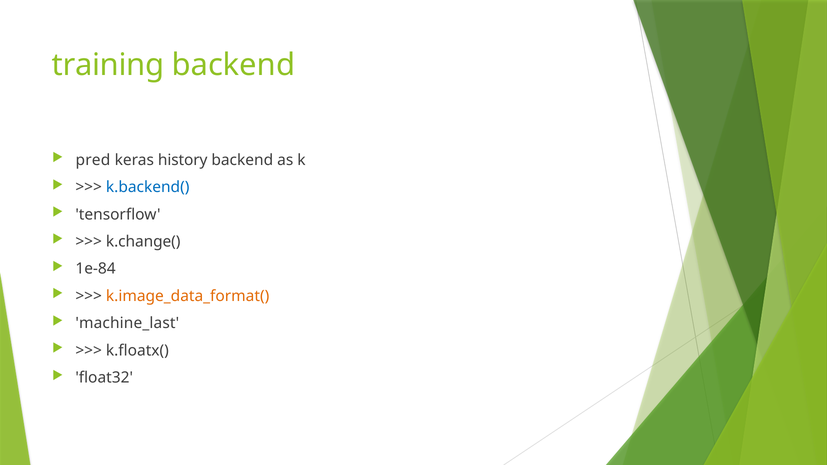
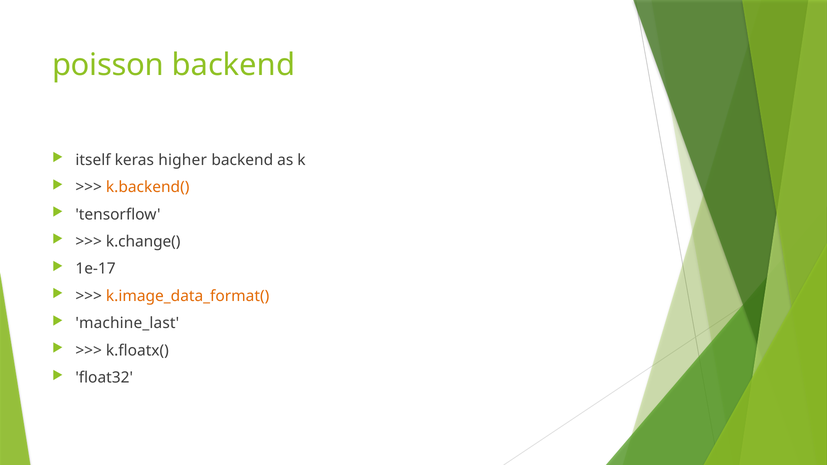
training: training -> poisson
pred: pred -> itself
history: history -> higher
k.backend( colour: blue -> orange
1e-84: 1e-84 -> 1e-17
